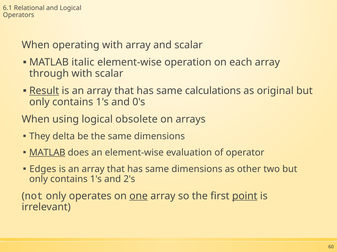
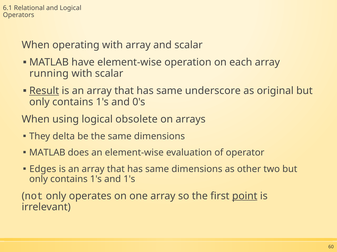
italic: italic -> have
through: through -> running
calculations: calculations -> underscore
MATLAB at (47, 153) underline: present -> none
and 2's: 2's -> 1's
one underline: present -> none
